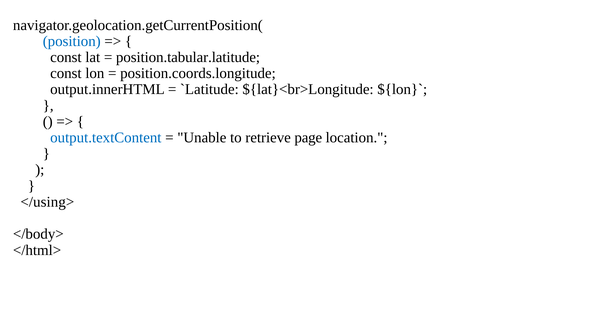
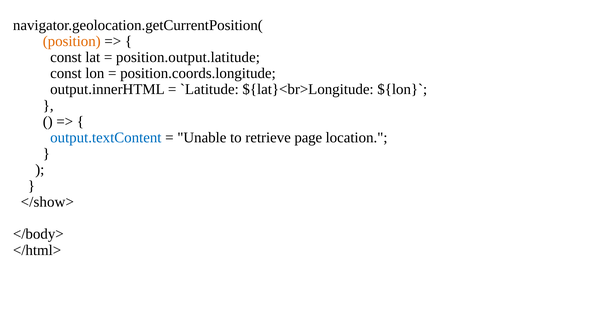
position colour: blue -> orange
position.tabular.latitude: position.tabular.latitude -> position.output.latitude
</using>: </using> -> </show>
